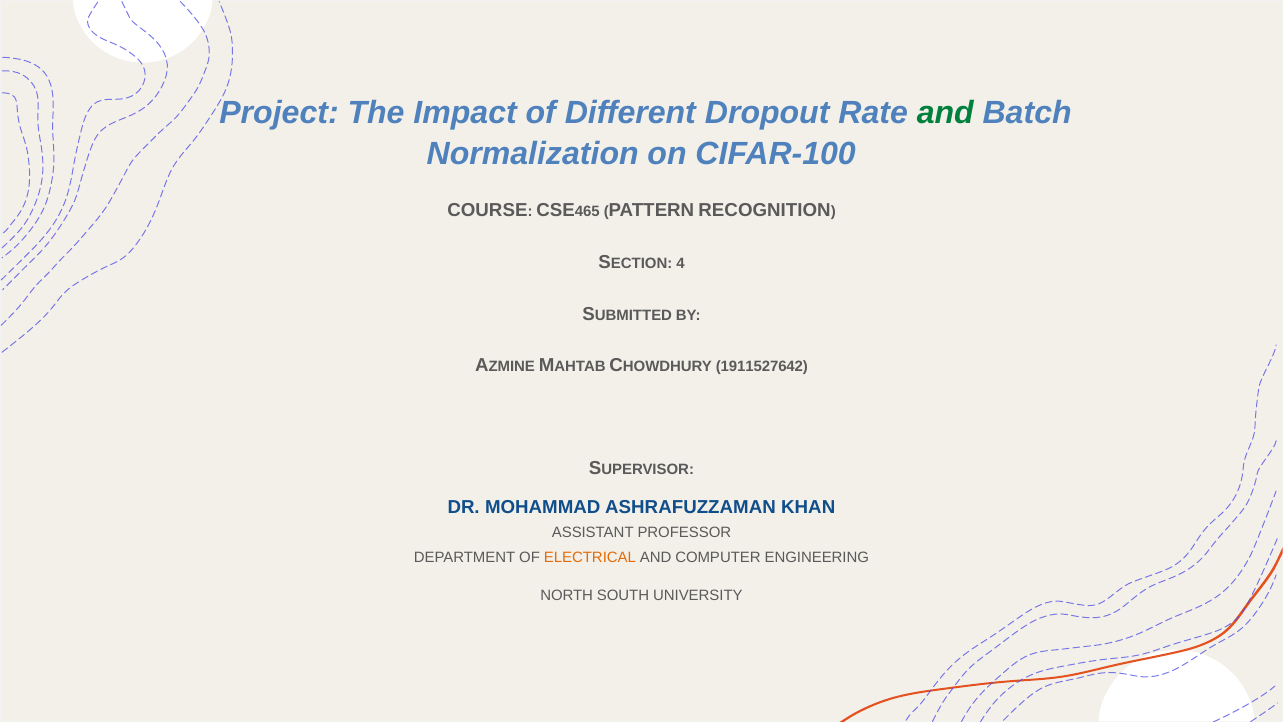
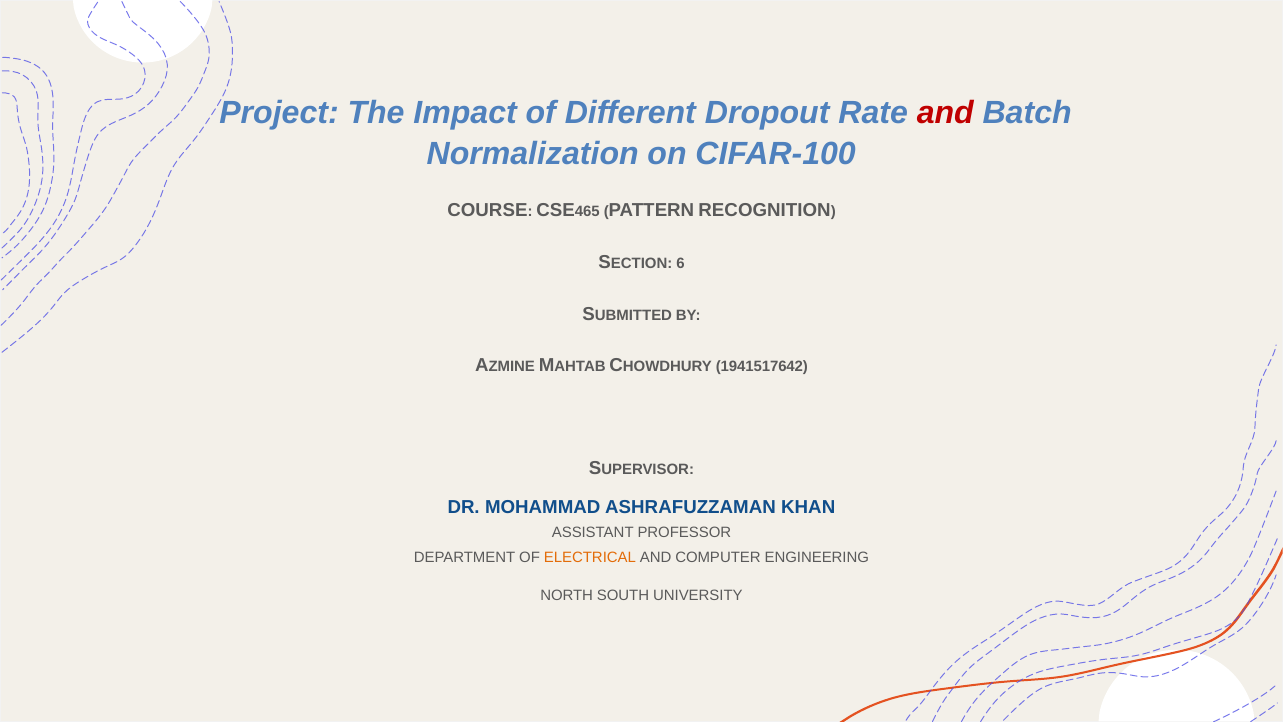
and at (945, 113) colour: green -> red
4: 4 -> 6
1911527642: 1911527642 -> 1941517642
